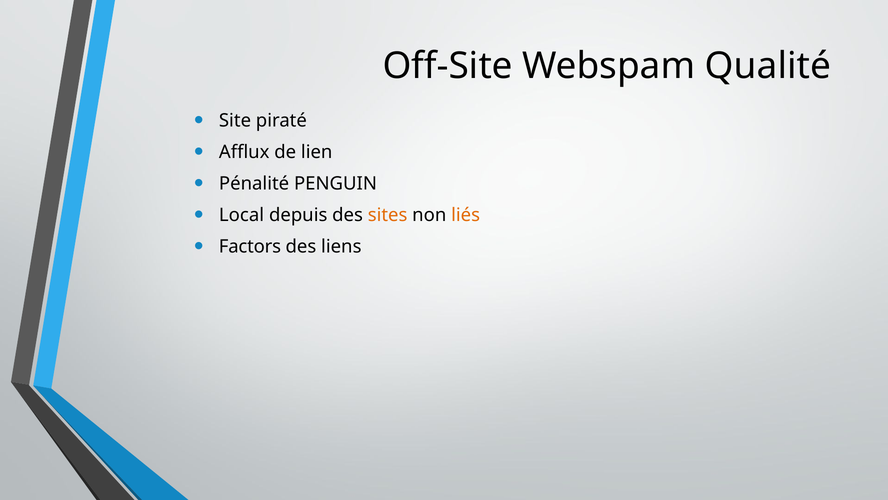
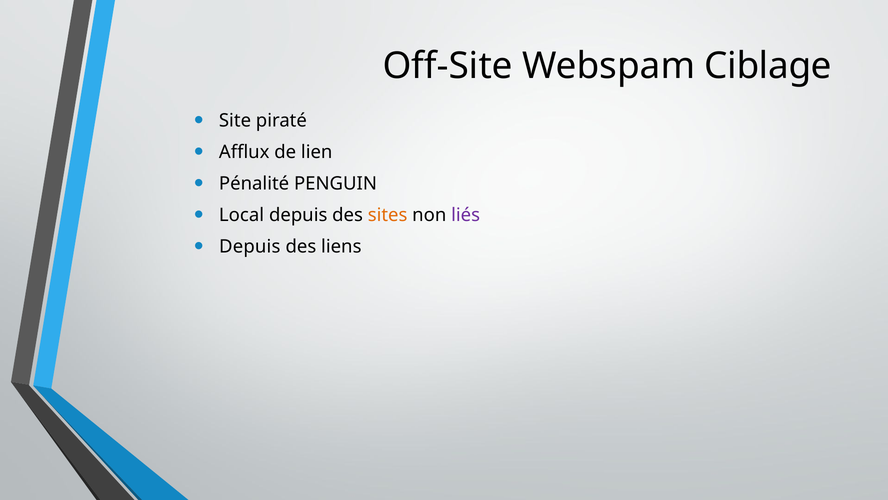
Qualité: Qualité -> Ciblage
liés colour: orange -> purple
Factors at (250, 247): Factors -> Depuis
